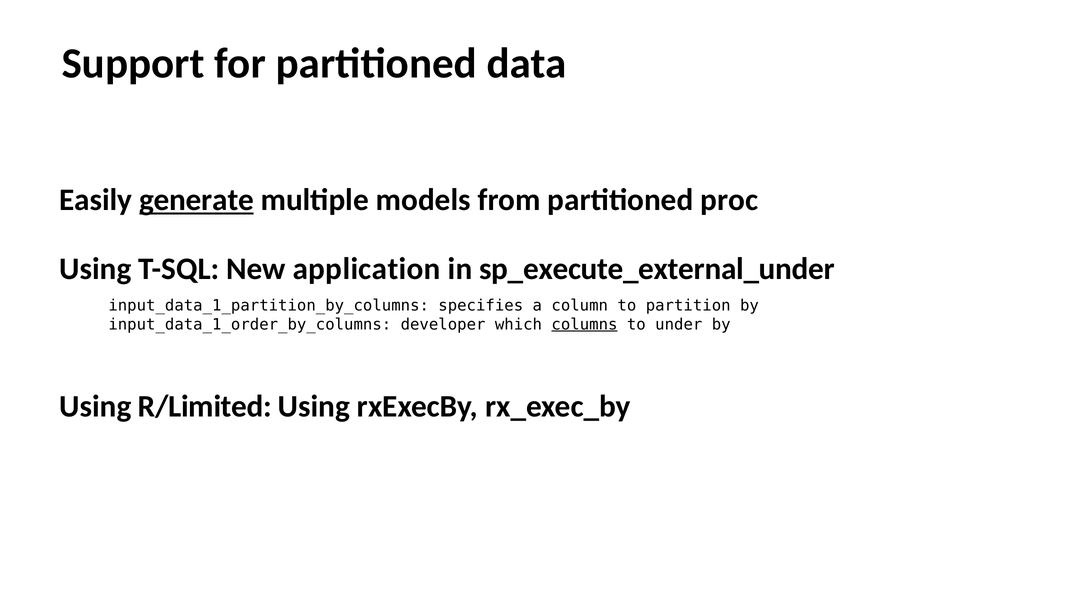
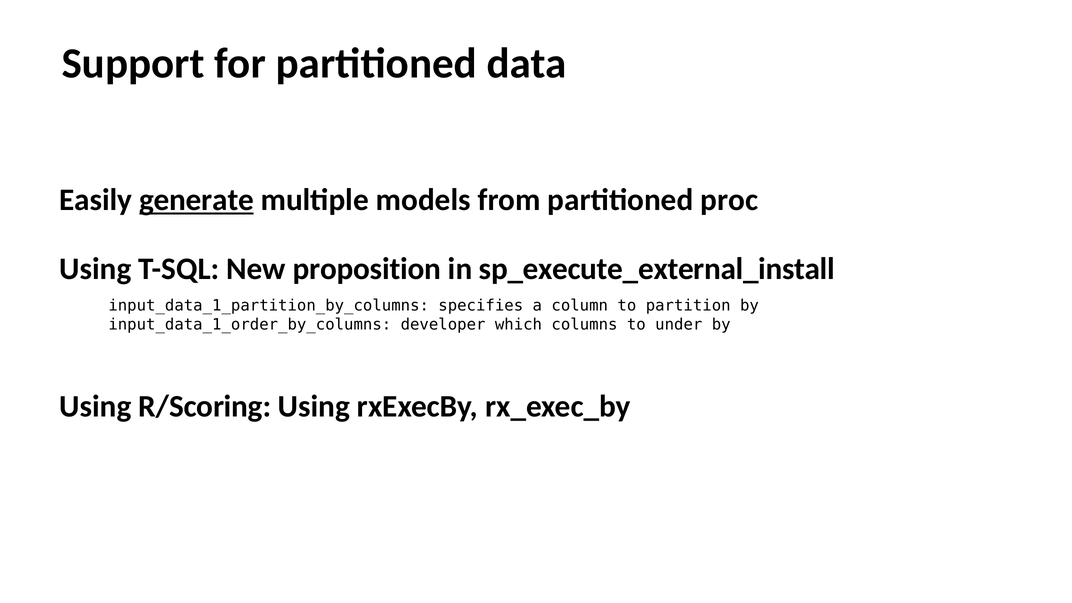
application: application -> proposition
sp_execute_external_under: sp_execute_external_under -> sp_execute_external_install
columns underline: present -> none
R/Limited: R/Limited -> R/Scoring
